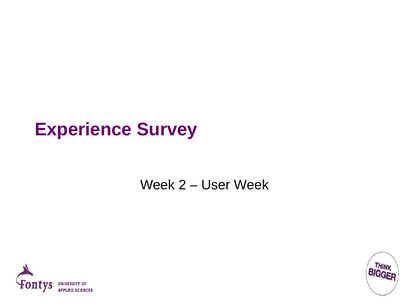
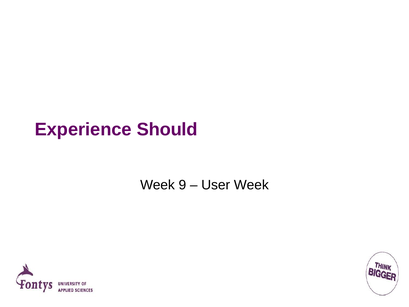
Survey: Survey -> Should
2: 2 -> 9
